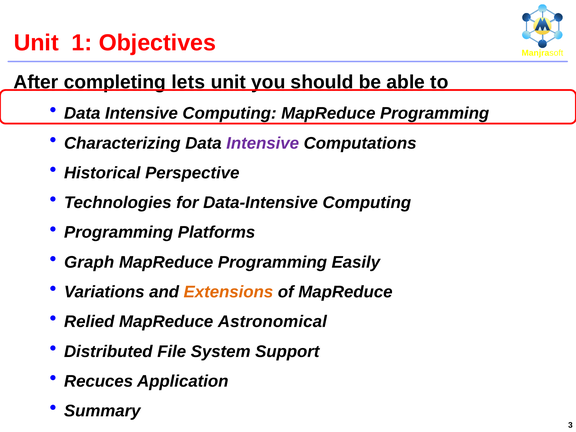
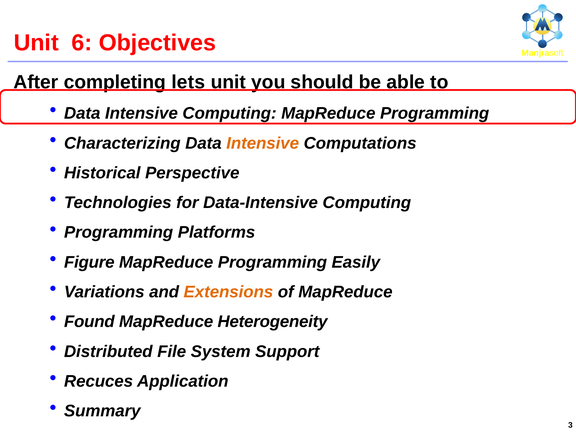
1: 1 -> 6
Intensive at (263, 143) colour: purple -> orange
Graph: Graph -> Figure
Relied: Relied -> Found
Astronomical: Astronomical -> Heterogeneity
